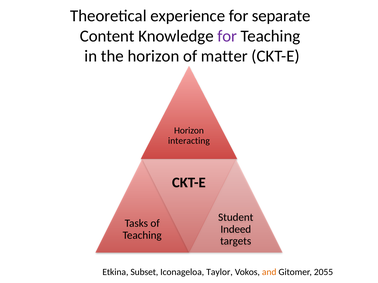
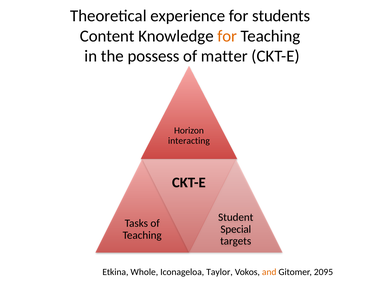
separate: separate -> students
for at (227, 36) colour: purple -> orange
the horizon: horizon -> possess
Indeed: Indeed -> Special
Subset: Subset -> Whole
2055: 2055 -> 2095
